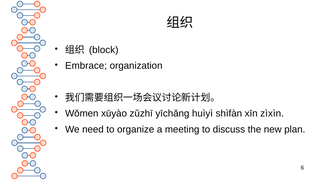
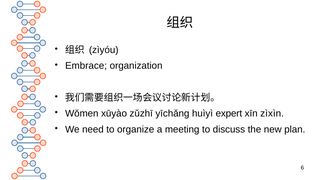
block: block -> zìyóu
shìfàn: shìfàn -> expert
